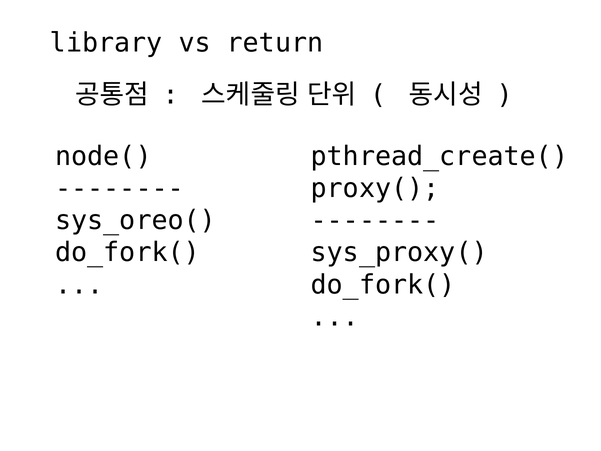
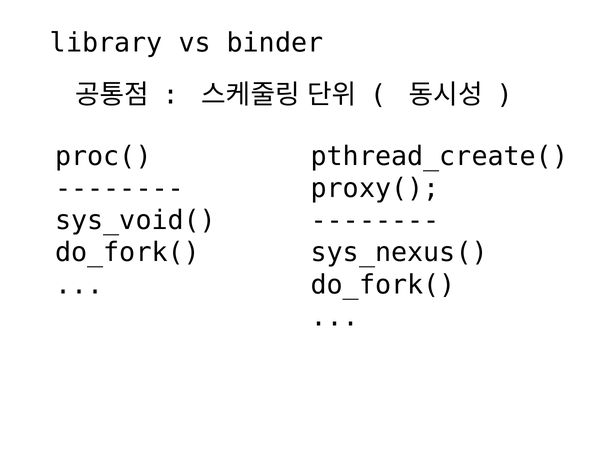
return: return -> binder
node(: node( -> proc(
sys_oreo(: sys_oreo( -> sys_void(
sys_proxy(: sys_proxy( -> sys_nexus(
